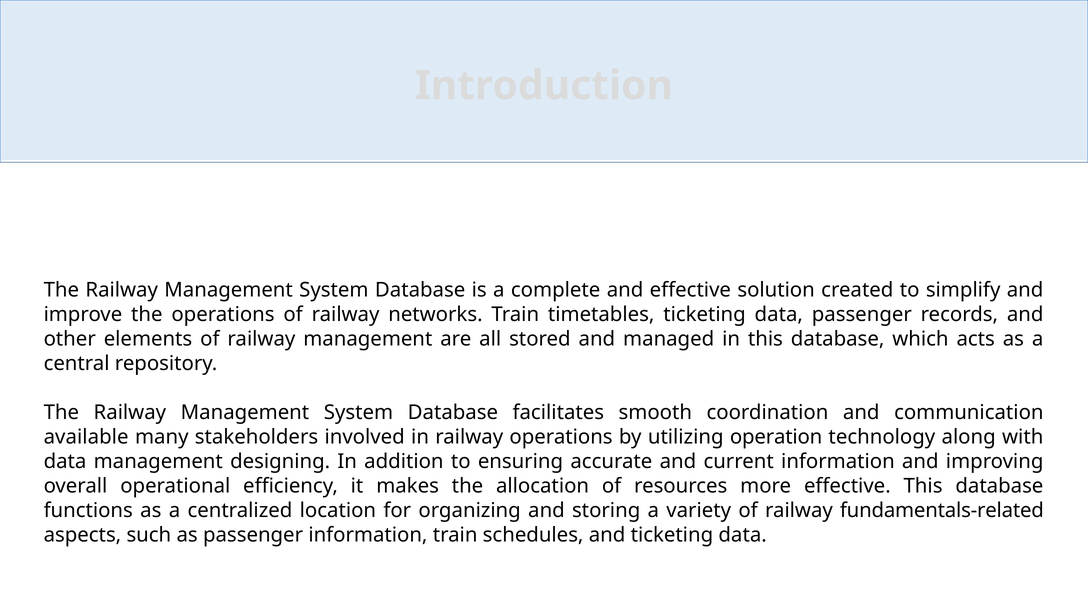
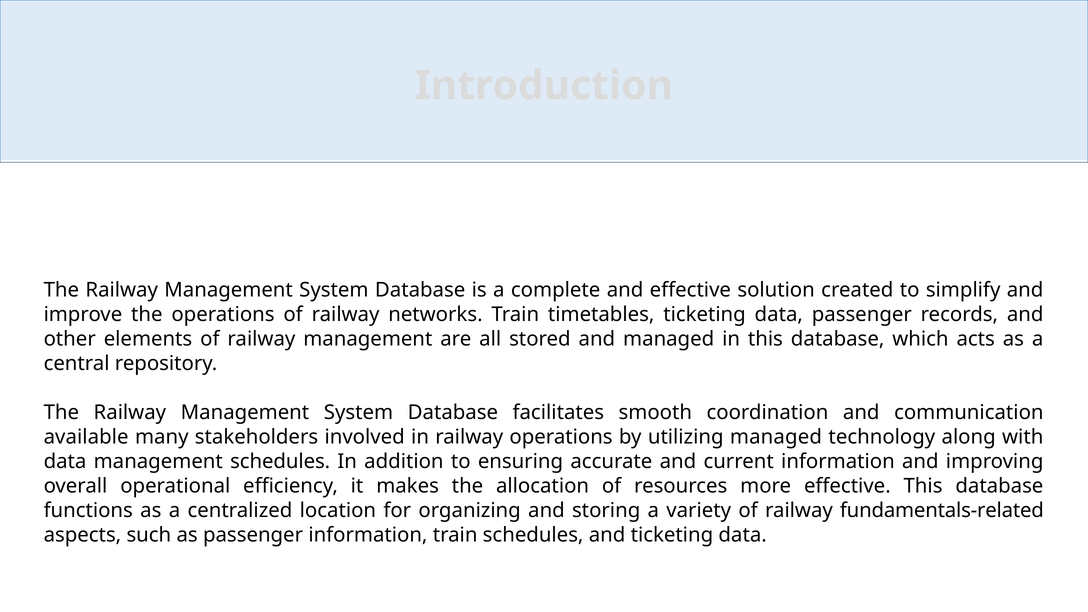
utilizing operation: operation -> managed
management designing: designing -> schedules
